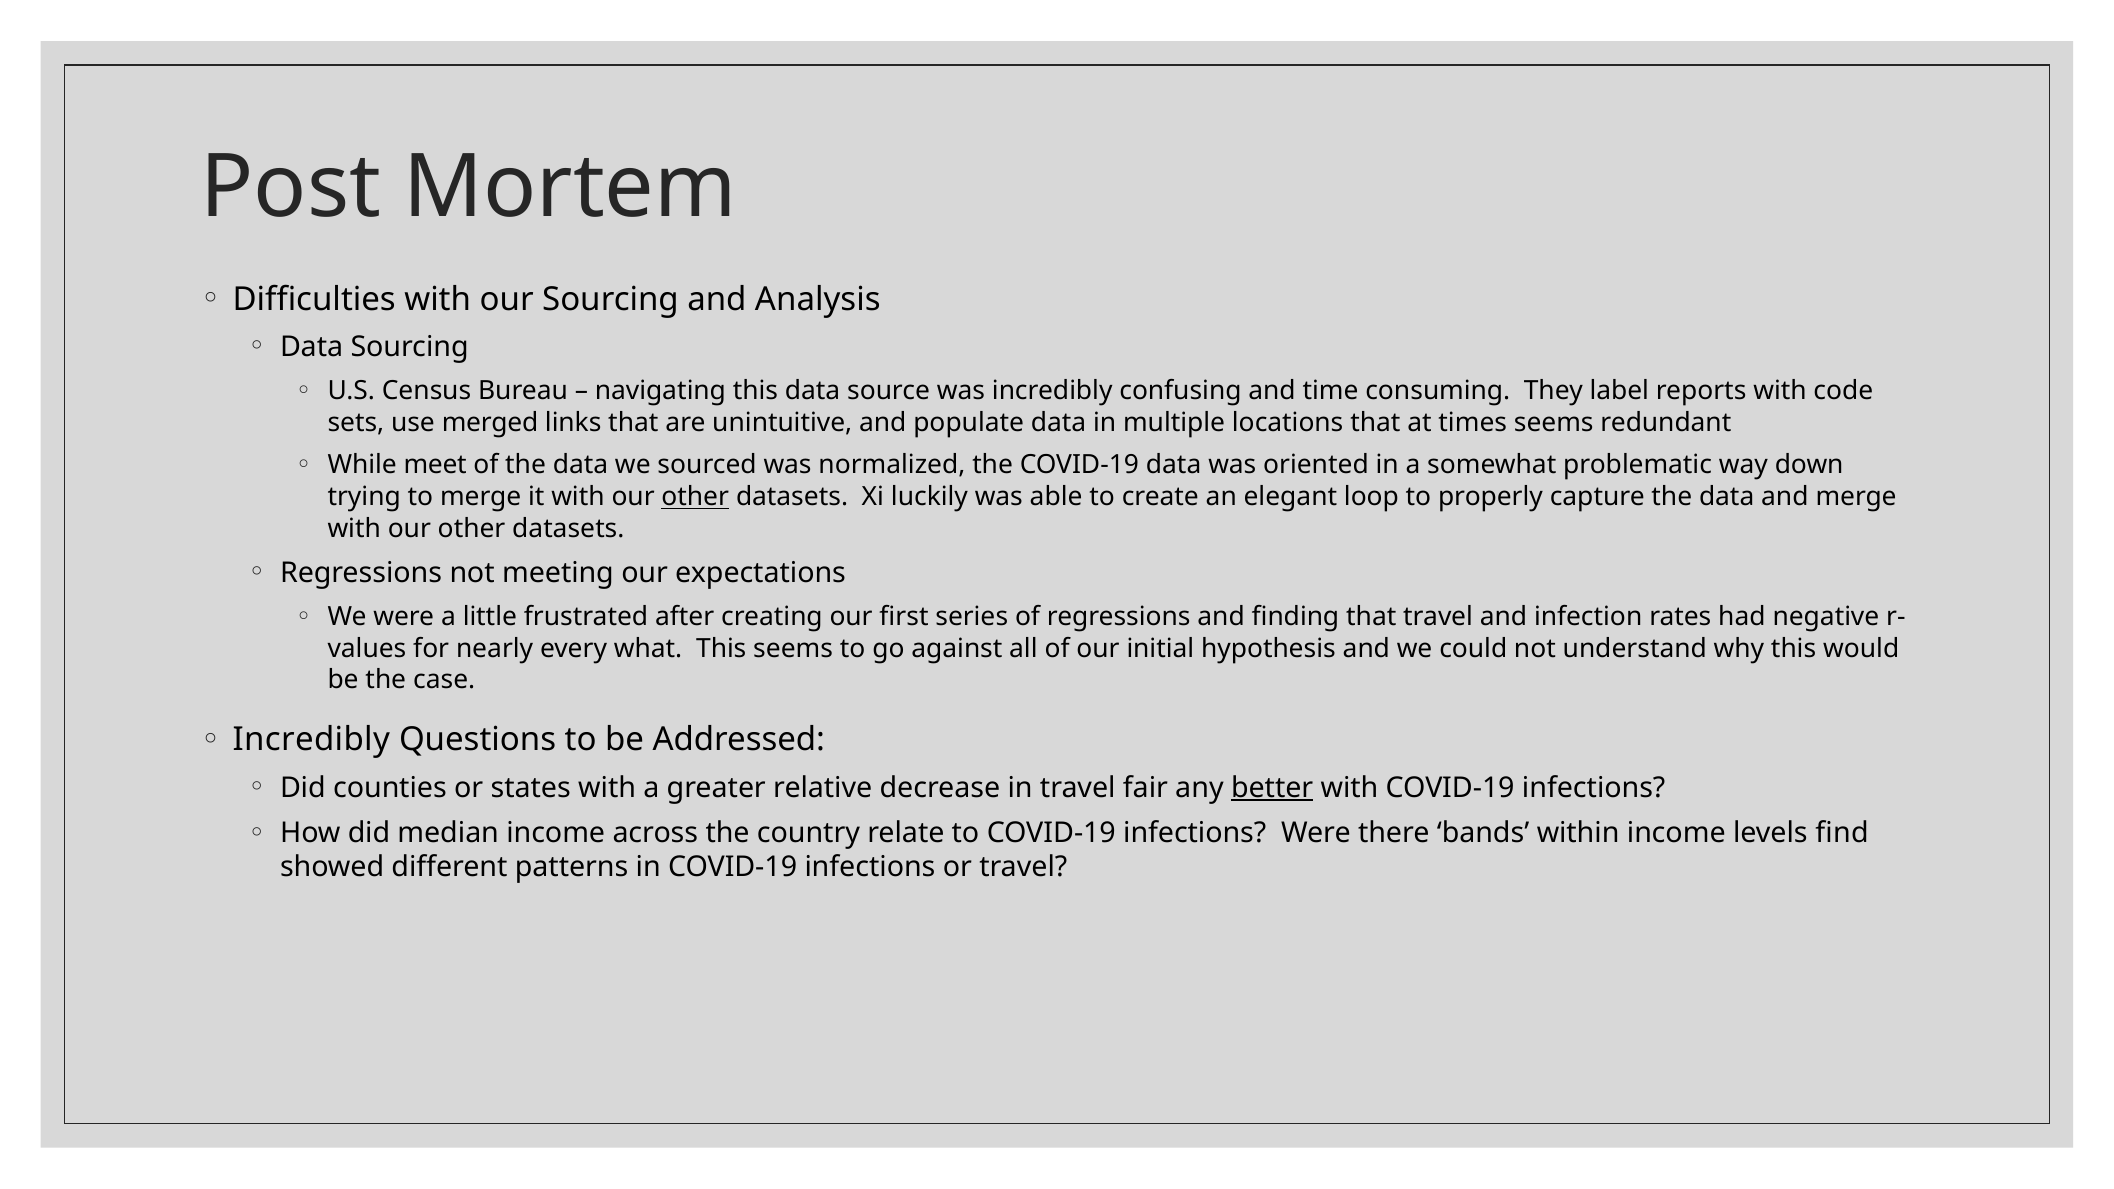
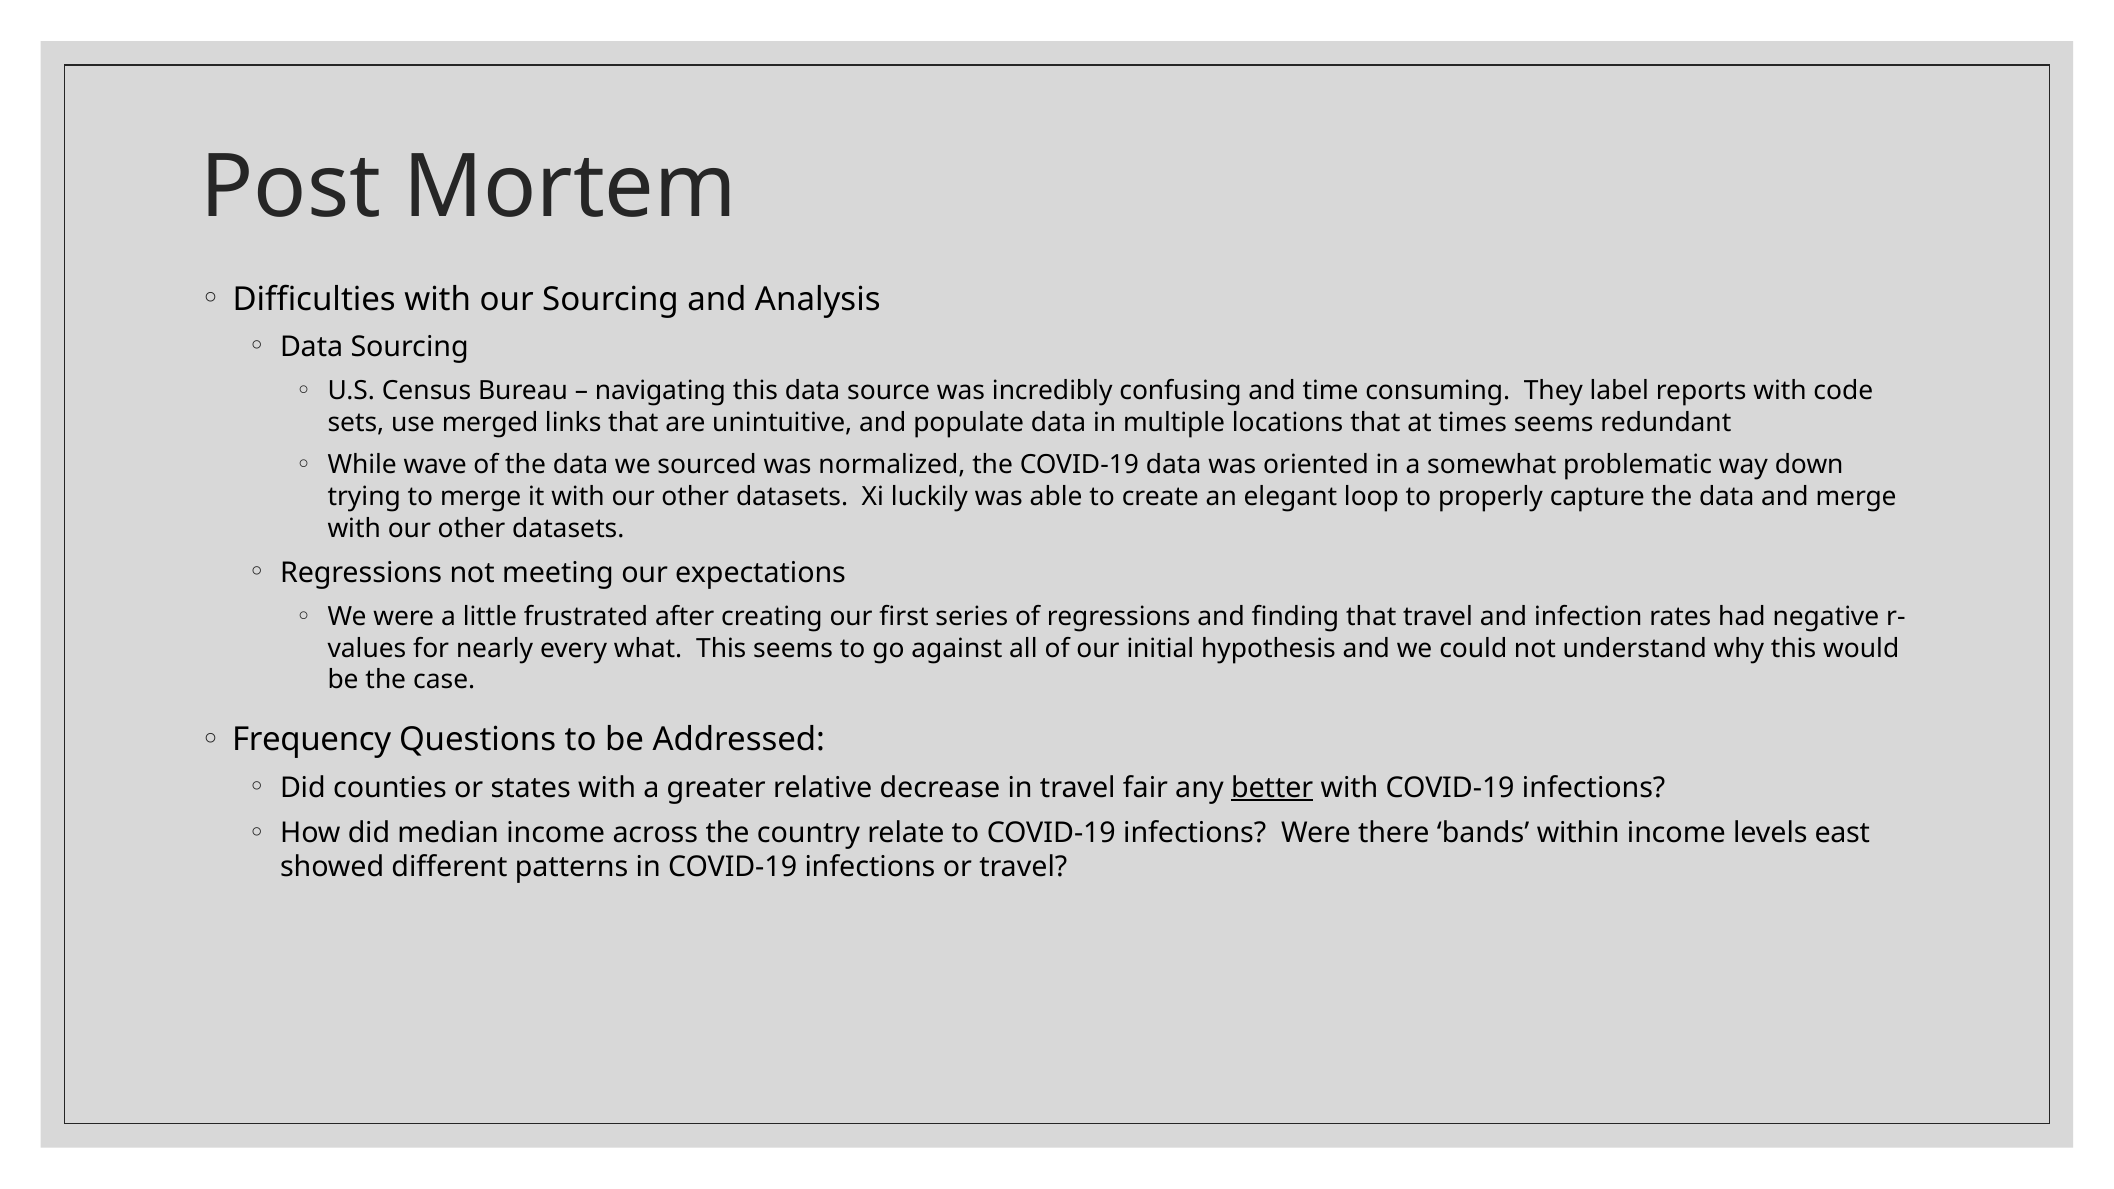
meet: meet -> wave
other at (695, 497) underline: present -> none
Incredibly at (311, 740): Incredibly -> Frequency
find: find -> east
